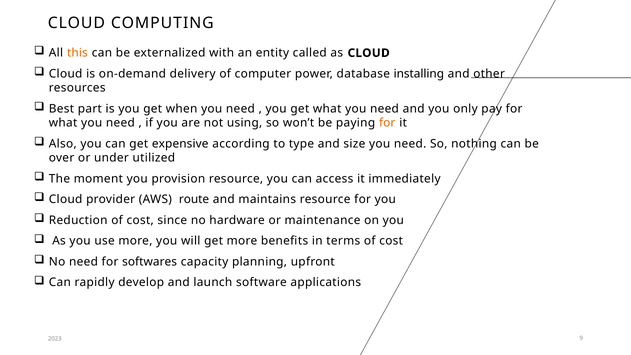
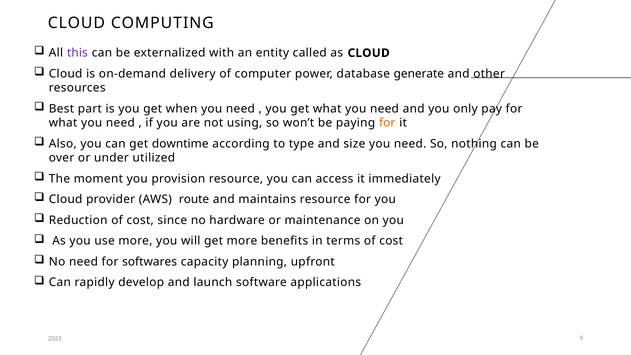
this colour: orange -> purple
installing: installing -> generate
expensive: expensive -> downtime
